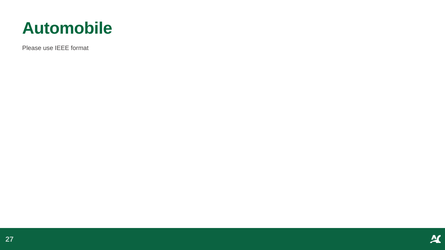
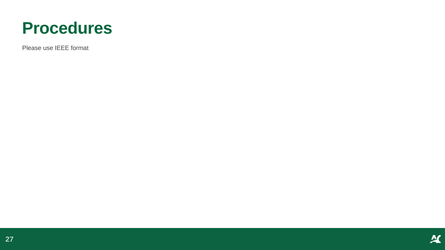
Automobile: Automobile -> Procedures
